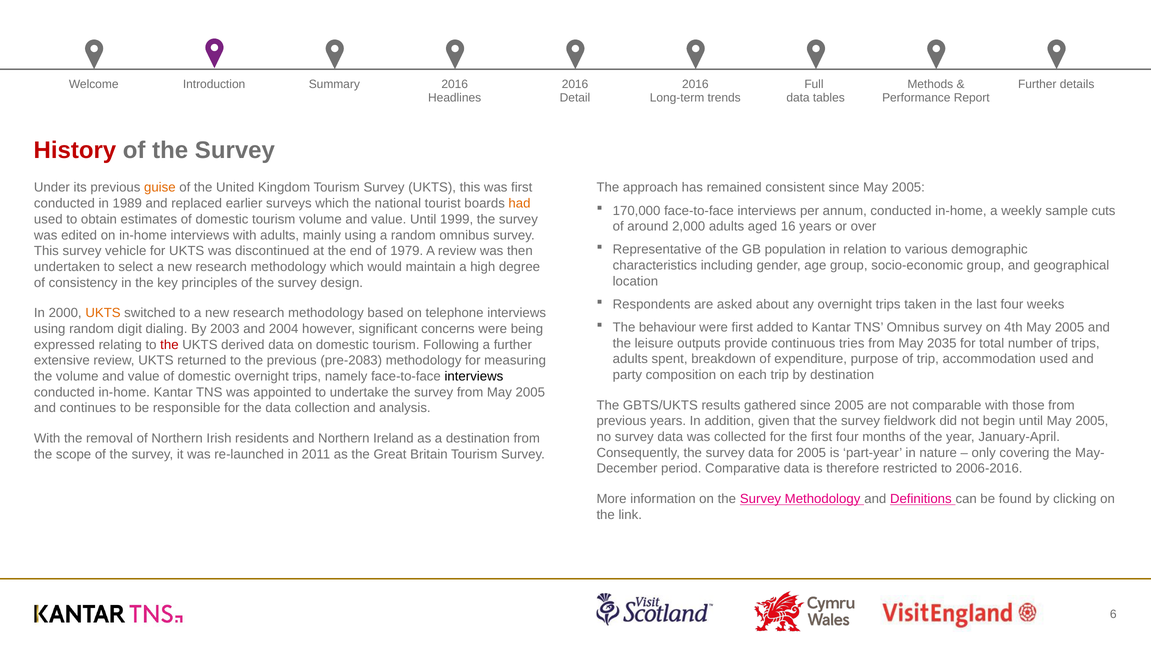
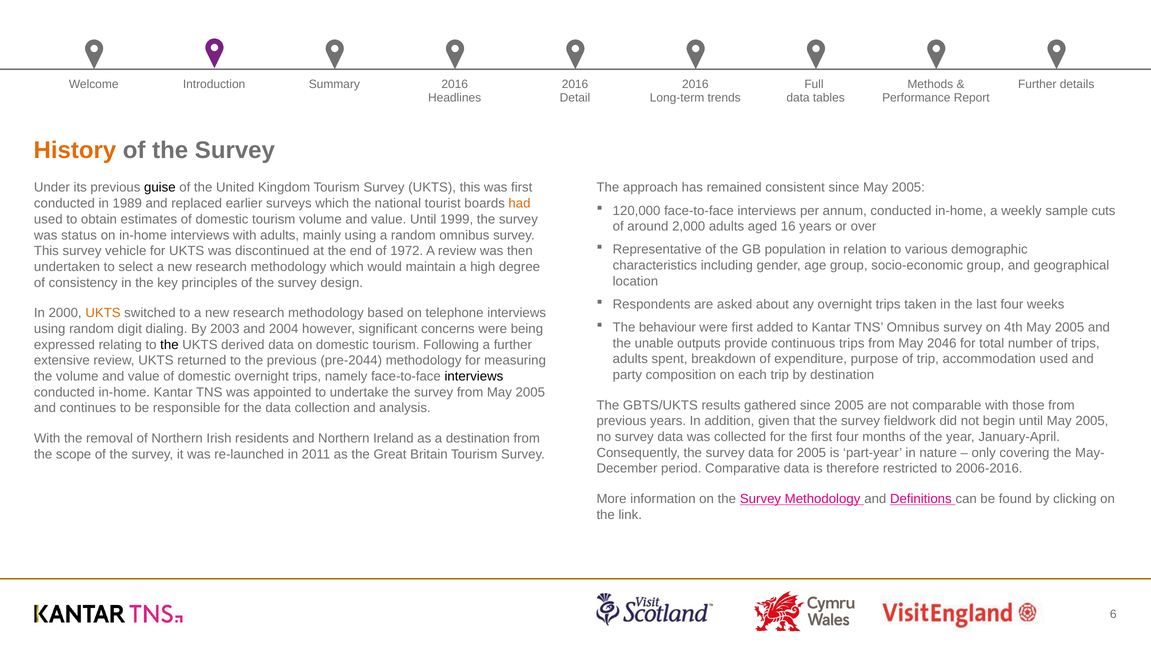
History colour: red -> orange
guise colour: orange -> black
170,000: 170,000 -> 120,000
edited: edited -> status
1979: 1979 -> 1972
leisure: leisure -> unable
continuous tries: tries -> trips
2035: 2035 -> 2046
the at (169, 344) colour: red -> black
pre-2083: pre-2083 -> pre-2044
